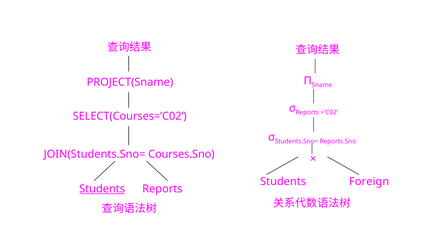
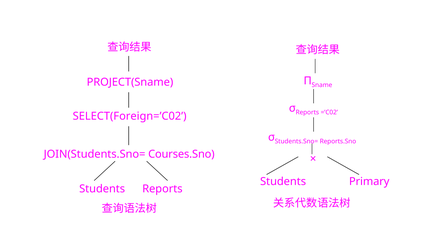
SELECT(Courses=’C02: SELECT(Courses=’C02 -> SELECT(Foreign=’C02
Foreign: Foreign -> Primary
Students at (102, 189) underline: present -> none
